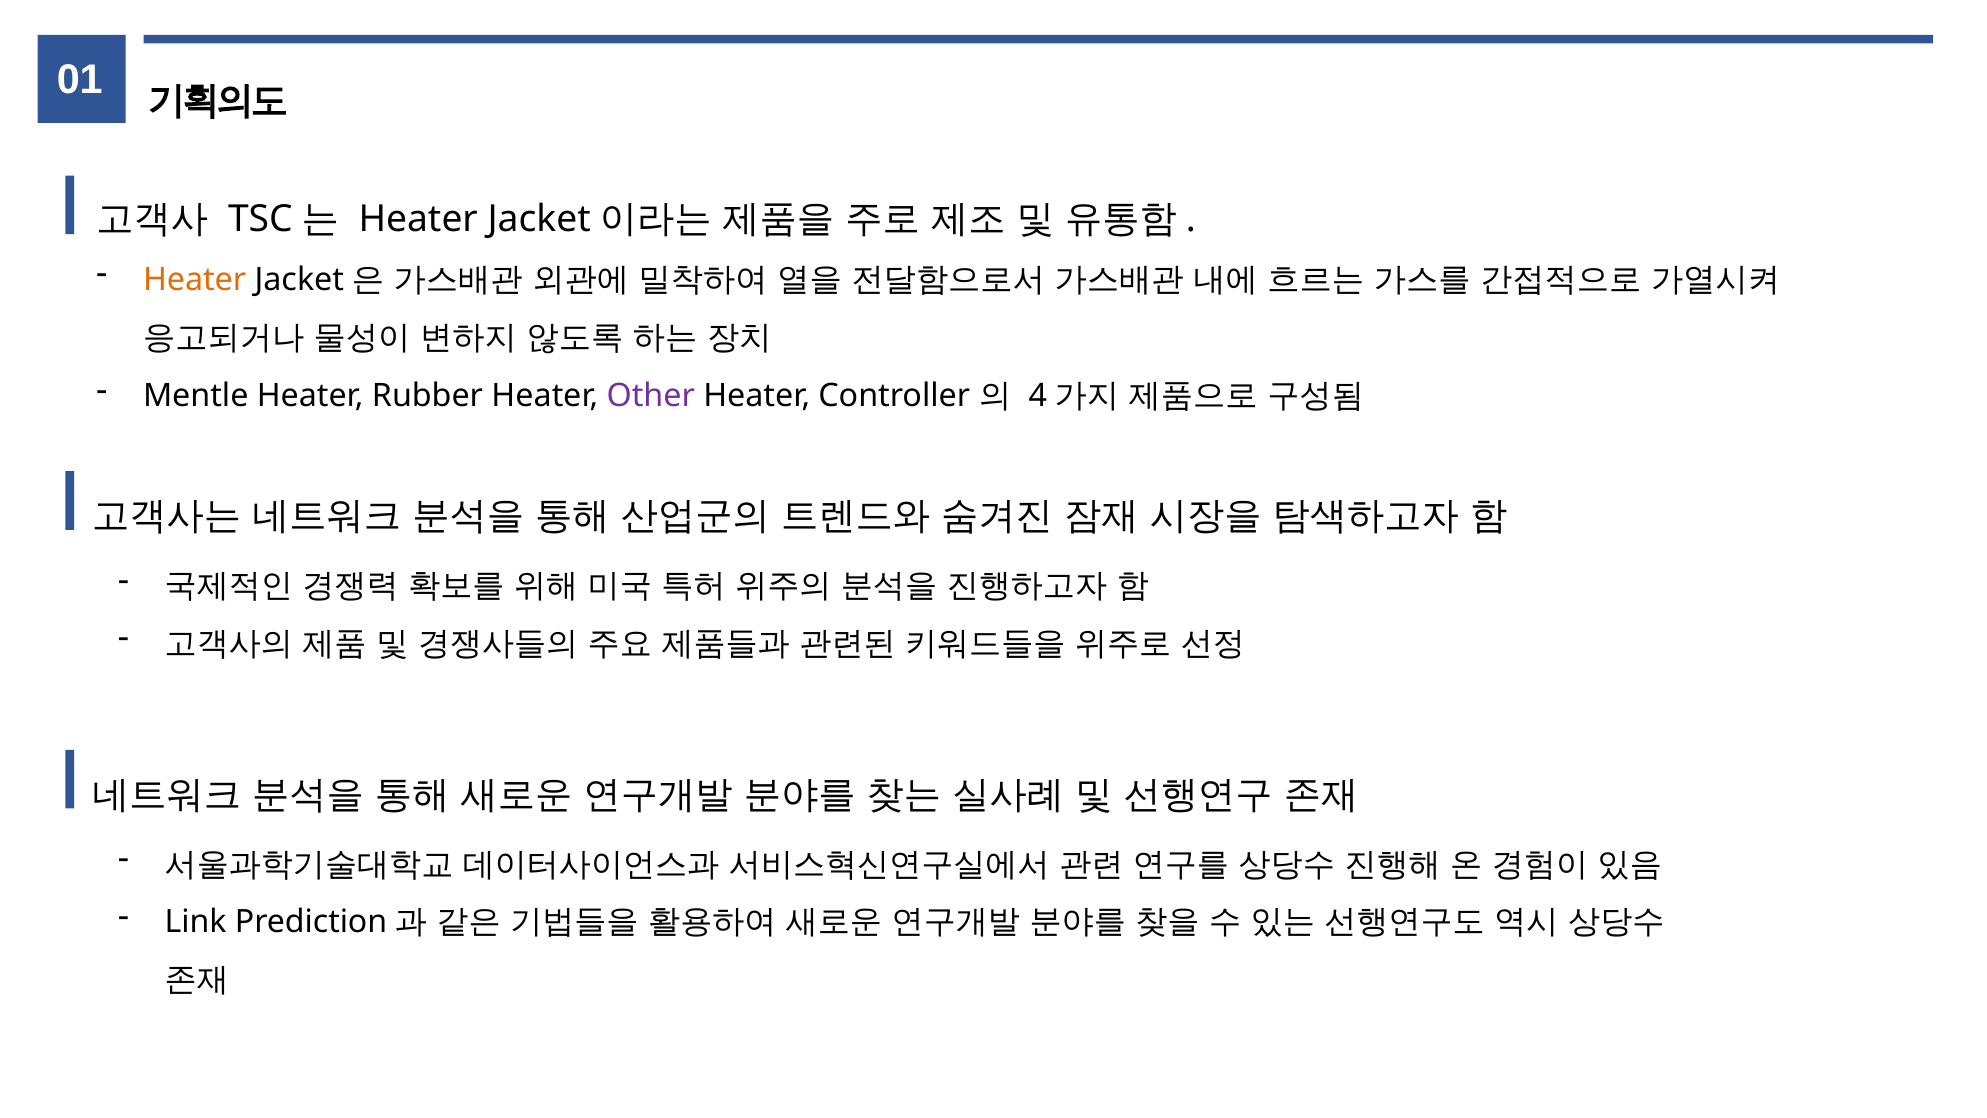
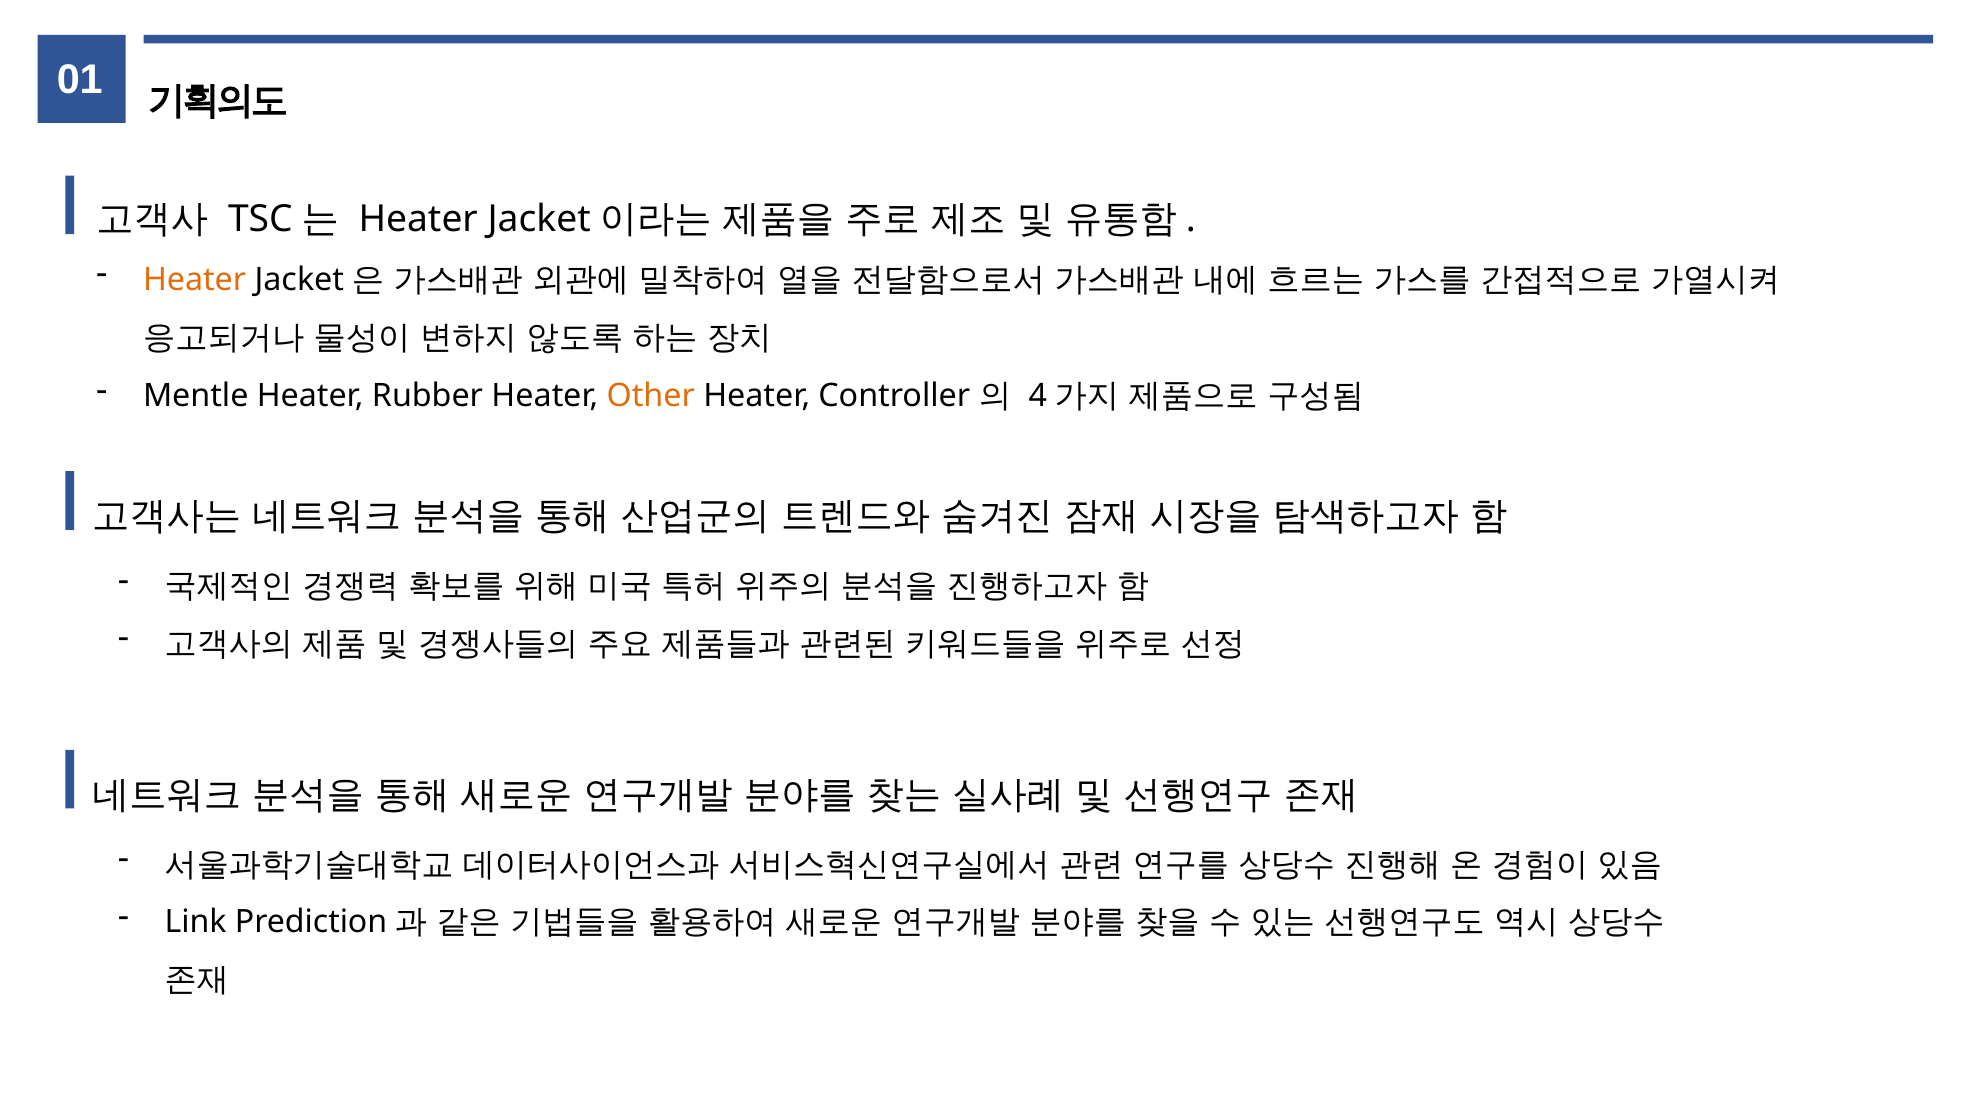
Other colour: purple -> orange
